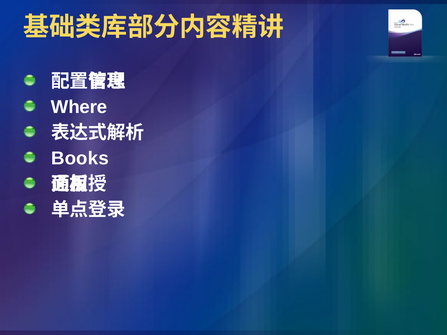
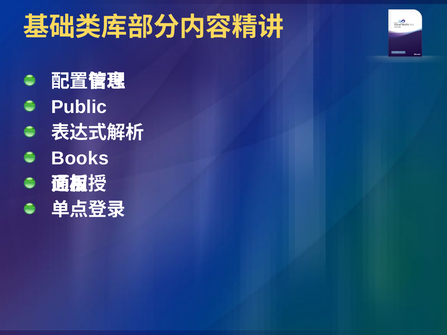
Where: Where -> Public
